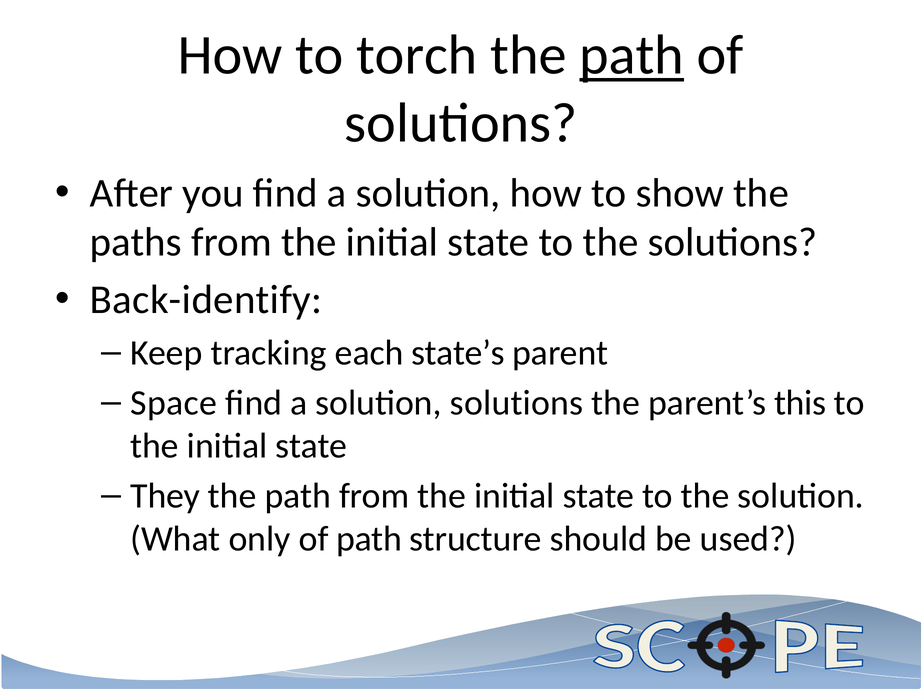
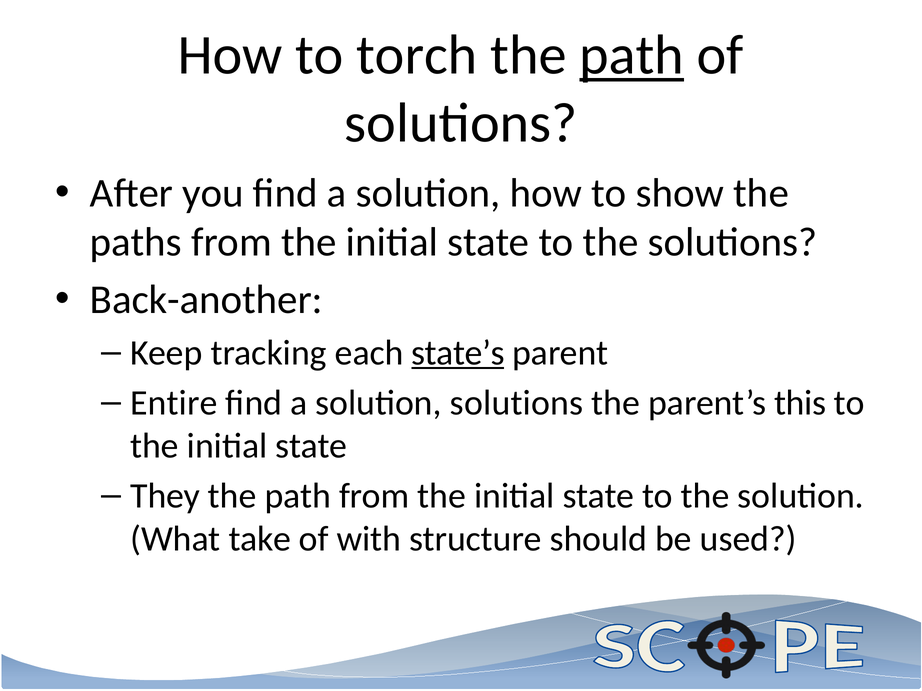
Back-identify: Back-identify -> Back-another
state’s underline: none -> present
Space: Space -> Entire
only: only -> take
of path: path -> with
